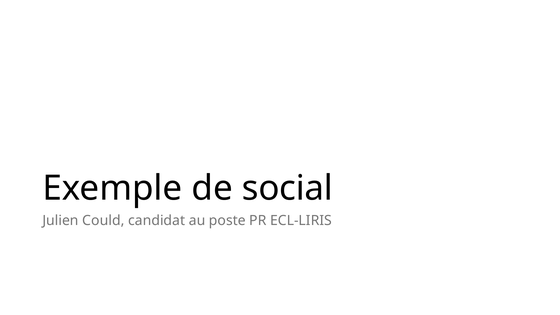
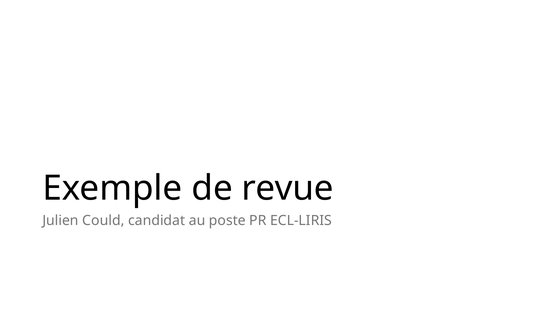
social: social -> revue
